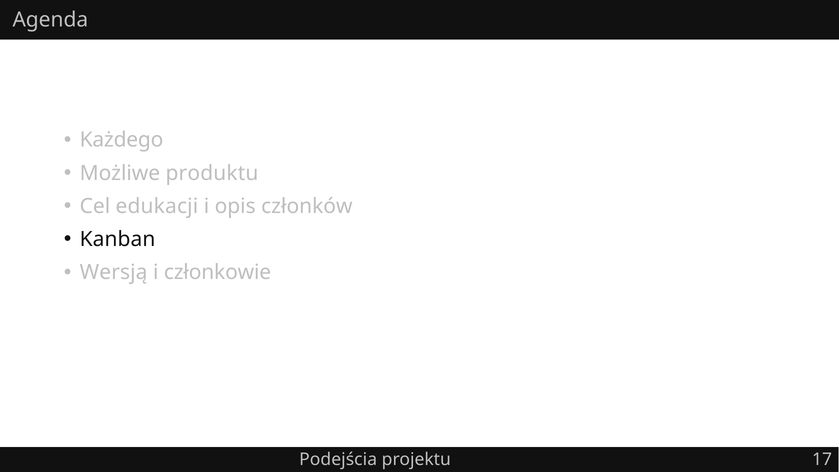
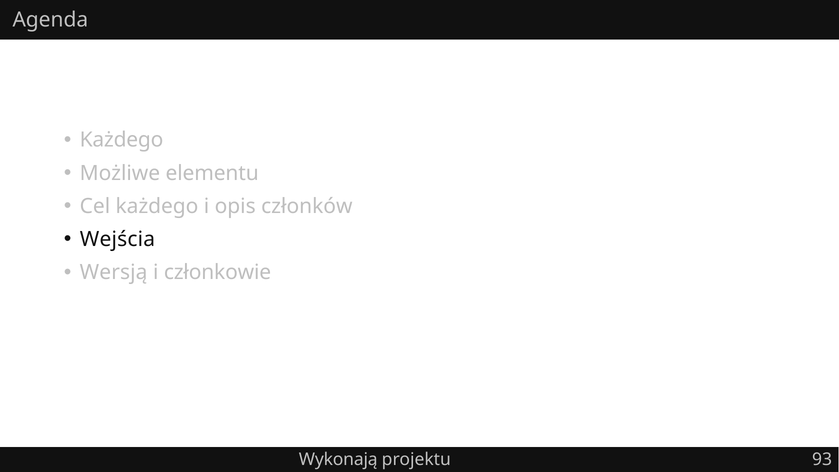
produktu: produktu -> elementu
Cel edukacji: edukacji -> każdego
Kanban: Kanban -> Wejścia
Podejścia: Podejścia -> Wykonają
17: 17 -> 93
